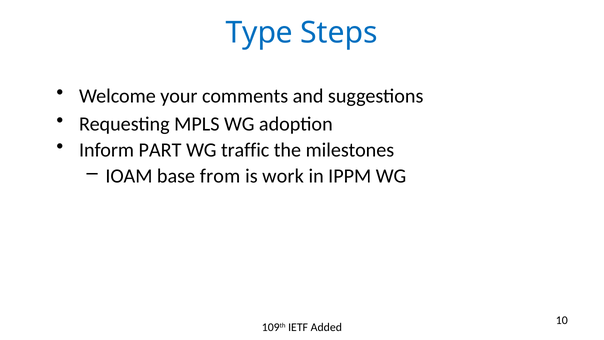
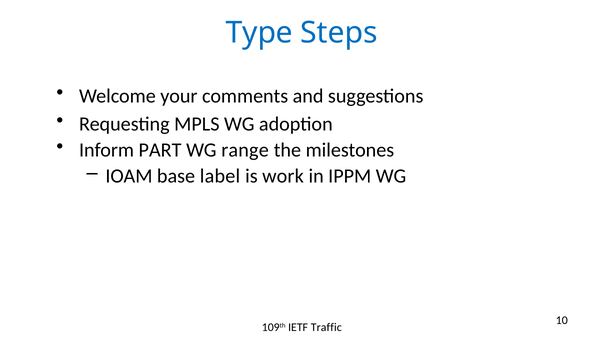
traffic: traffic -> range
from: from -> label
Added: Added -> Traffic
